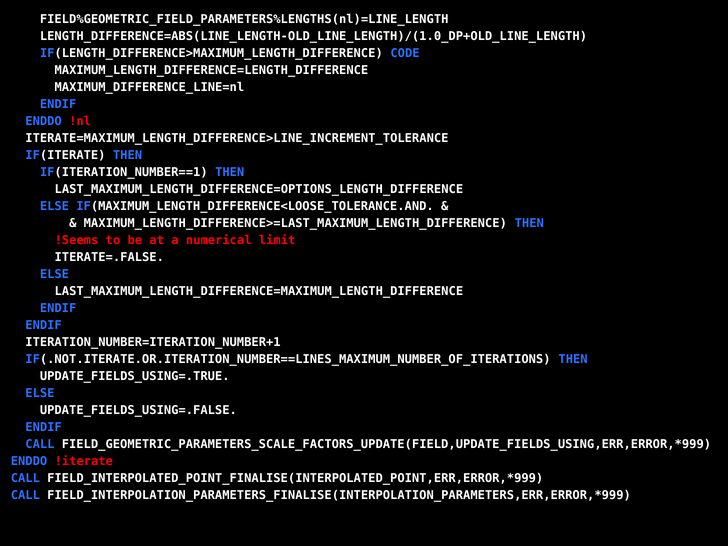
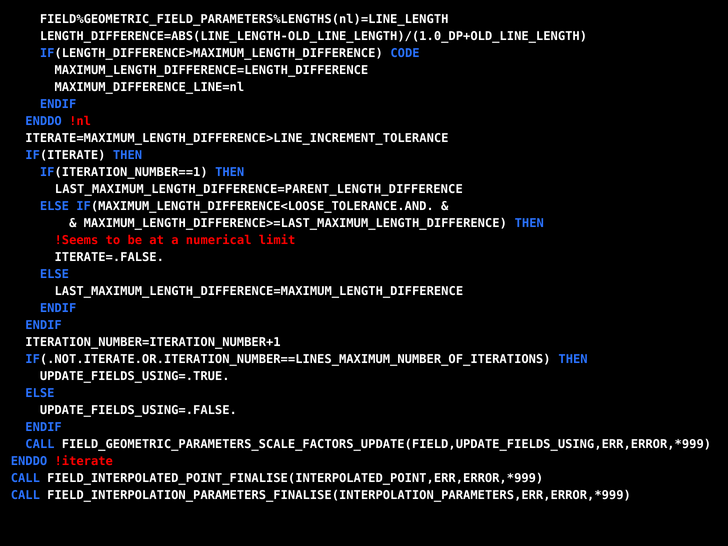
LAST_MAXIMUM_LENGTH_DIFFERENCE=OPTIONS_LENGTH_DIFFERENCE: LAST_MAXIMUM_LENGTH_DIFFERENCE=OPTIONS_LENGTH_DIFFERENCE -> LAST_MAXIMUM_LENGTH_DIFFERENCE=PARENT_LENGTH_DIFFERENCE
